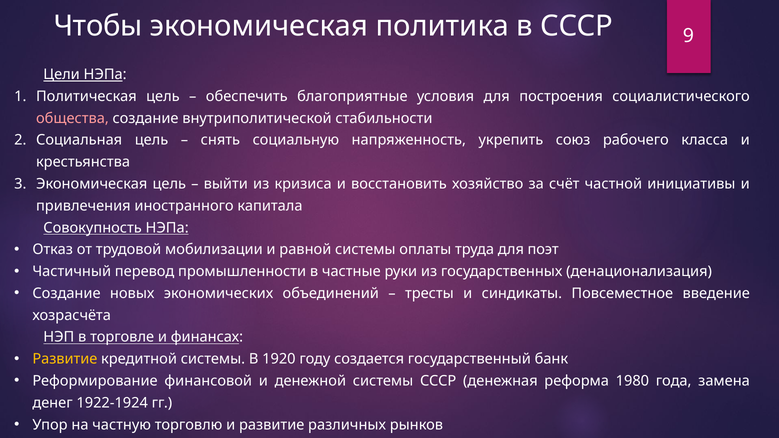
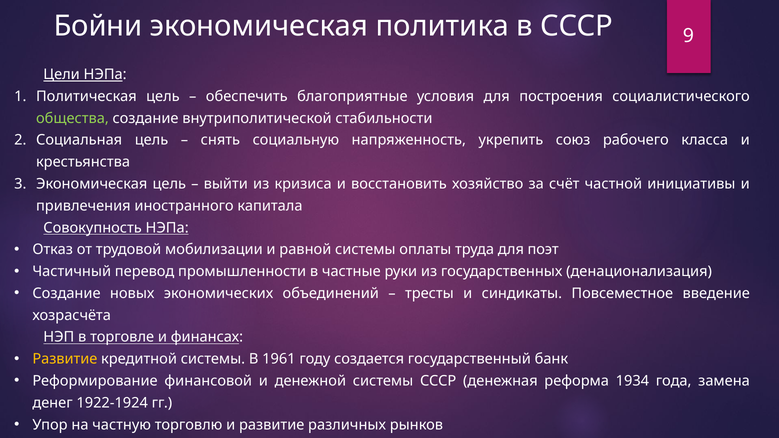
Чтобы: Чтобы -> Бойни
общества colour: pink -> light green
1920: 1920 -> 1961
1980: 1980 -> 1934
